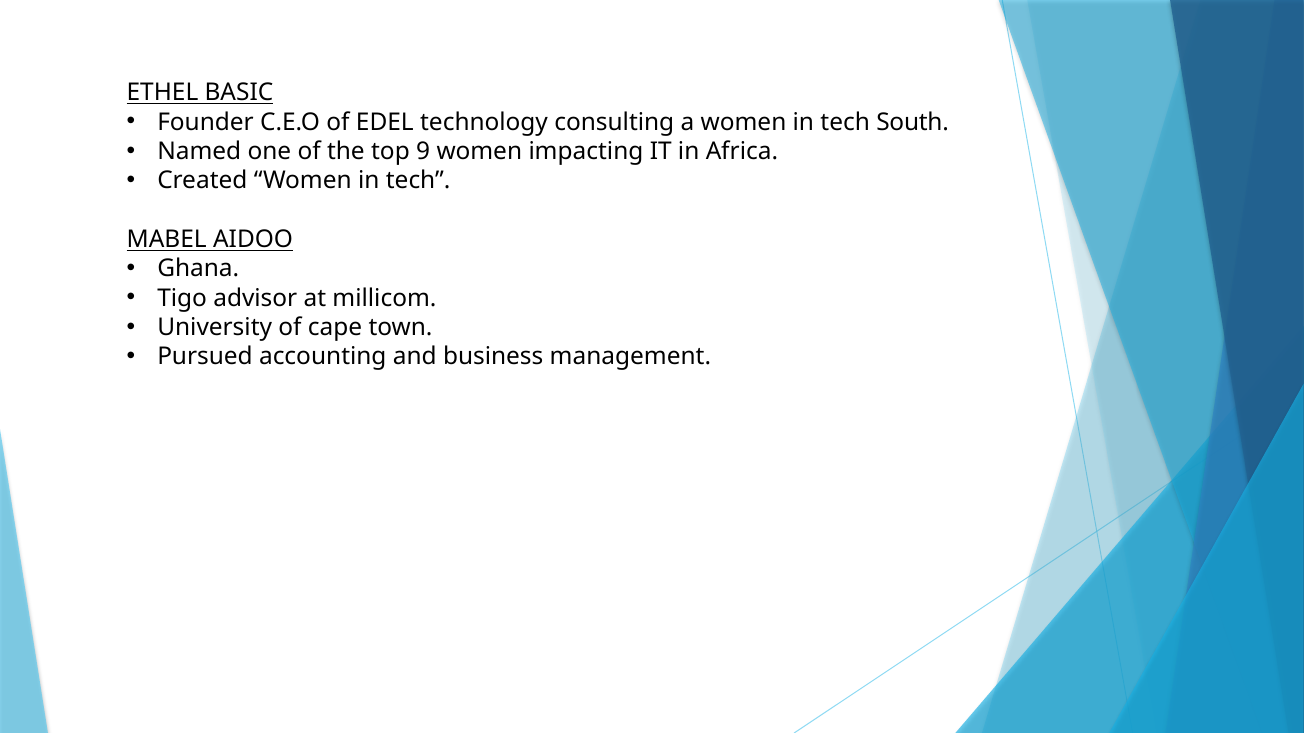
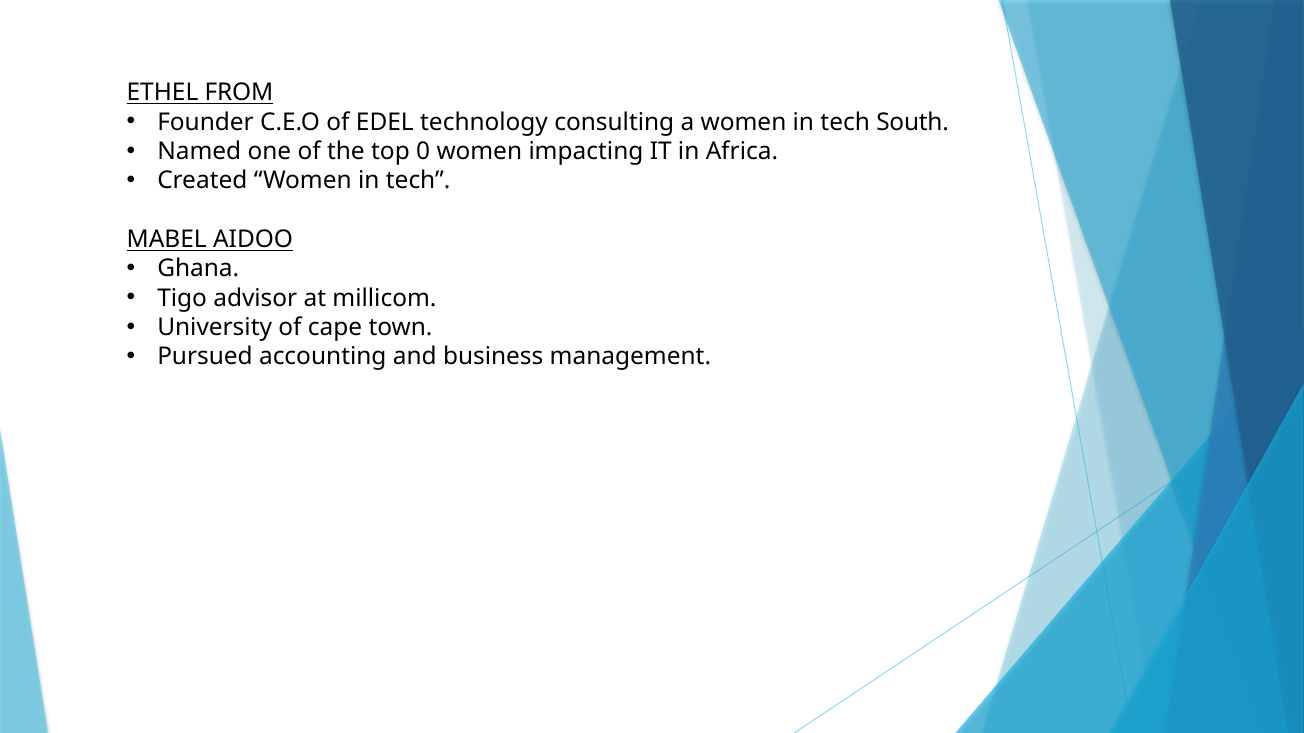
BASIC: BASIC -> FROM
9: 9 -> 0
